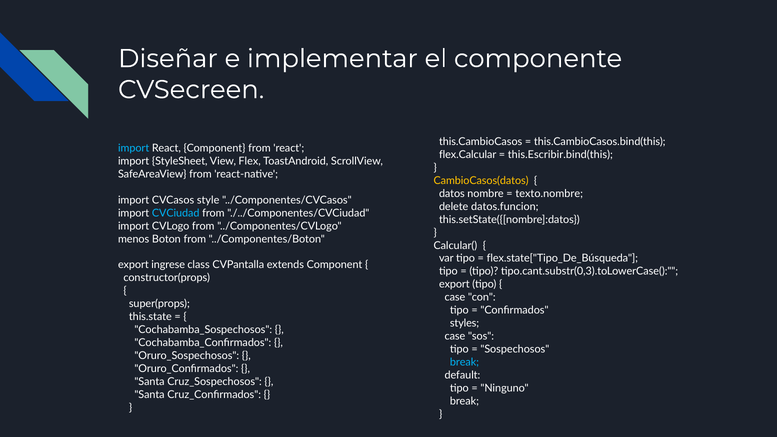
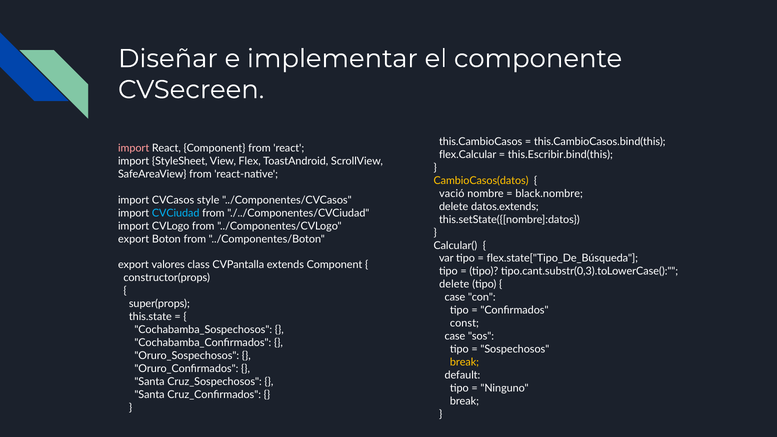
import at (134, 148) colour: light blue -> pink
datos: datos -> vació
texto.nombre: texto.nombre -> black.nombre
datos.funcion: datos.funcion -> datos.extends
menos at (134, 239): menos -> export
ingrese: ingrese -> valores
export at (454, 284): export -> delete
styles: styles -> const
break at (465, 362) colour: light blue -> yellow
